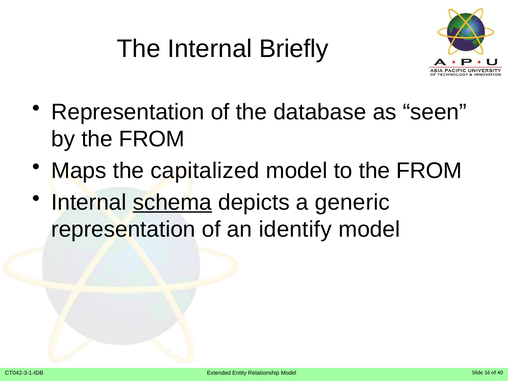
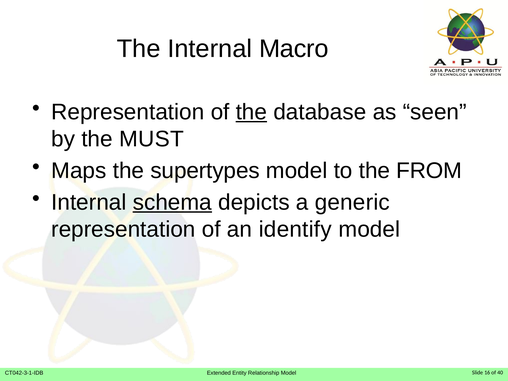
Briefly: Briefly -> Macro
the at (251, 112) underline: none -> present
by the FROM: FROM -> MUST
capitalized: capitalized -> supertypes
